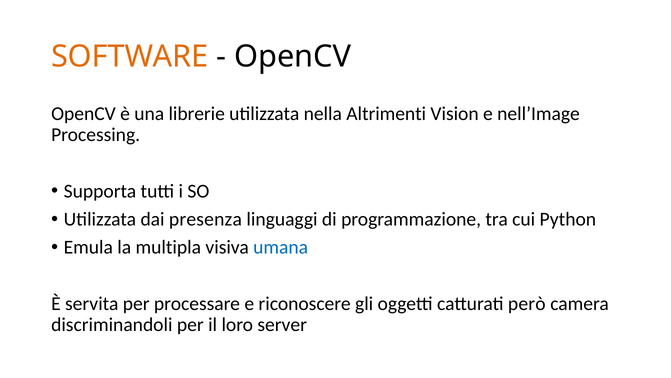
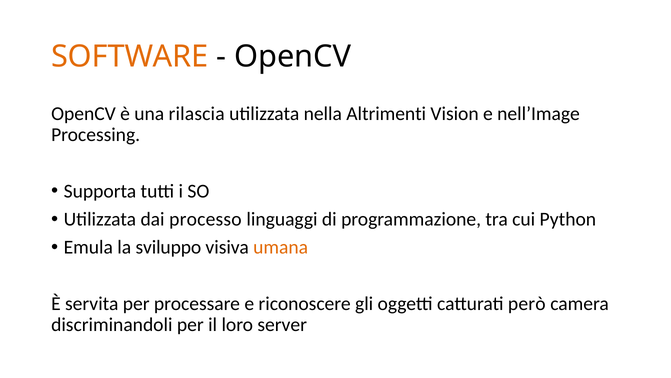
librerie: librerie -> rilascia
presenza: presenza -> processo
multipla: multipla -> sviluppo
umana colour: blue -> orange
